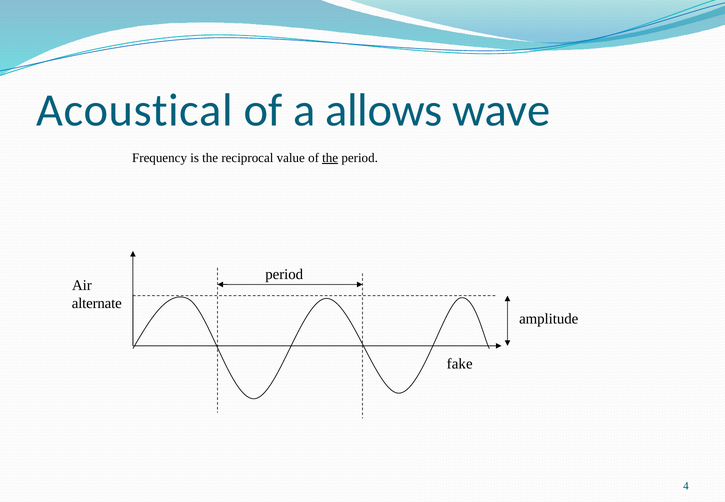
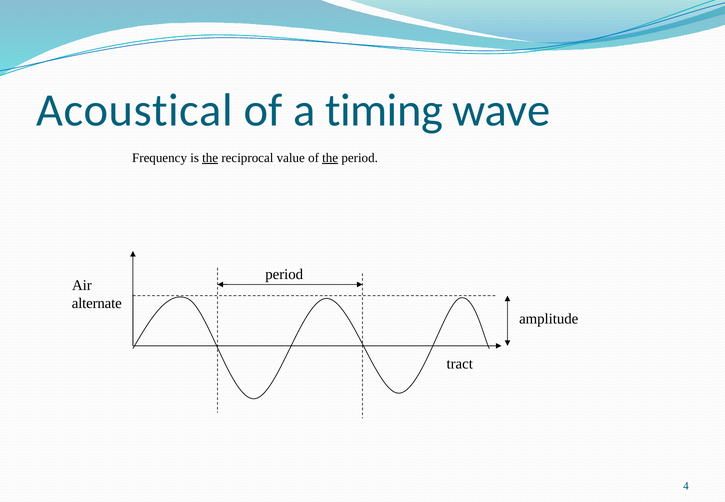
allows: allows -> timing
the at (210, 158) underline: none -> present
fake: fake -> tract
